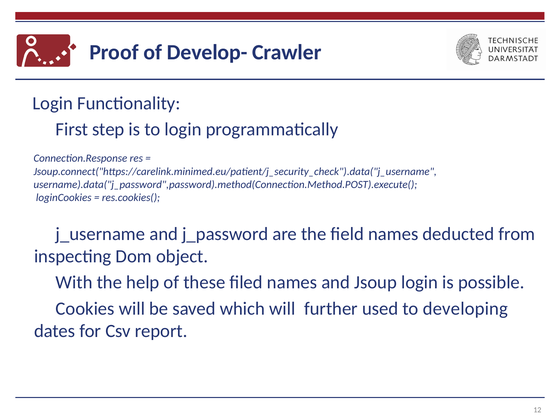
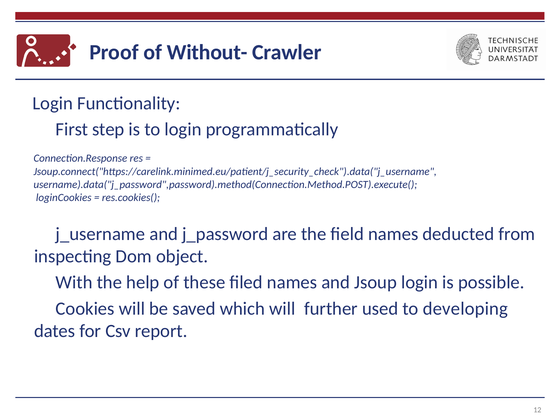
Develop-: Develop- -> Without-
